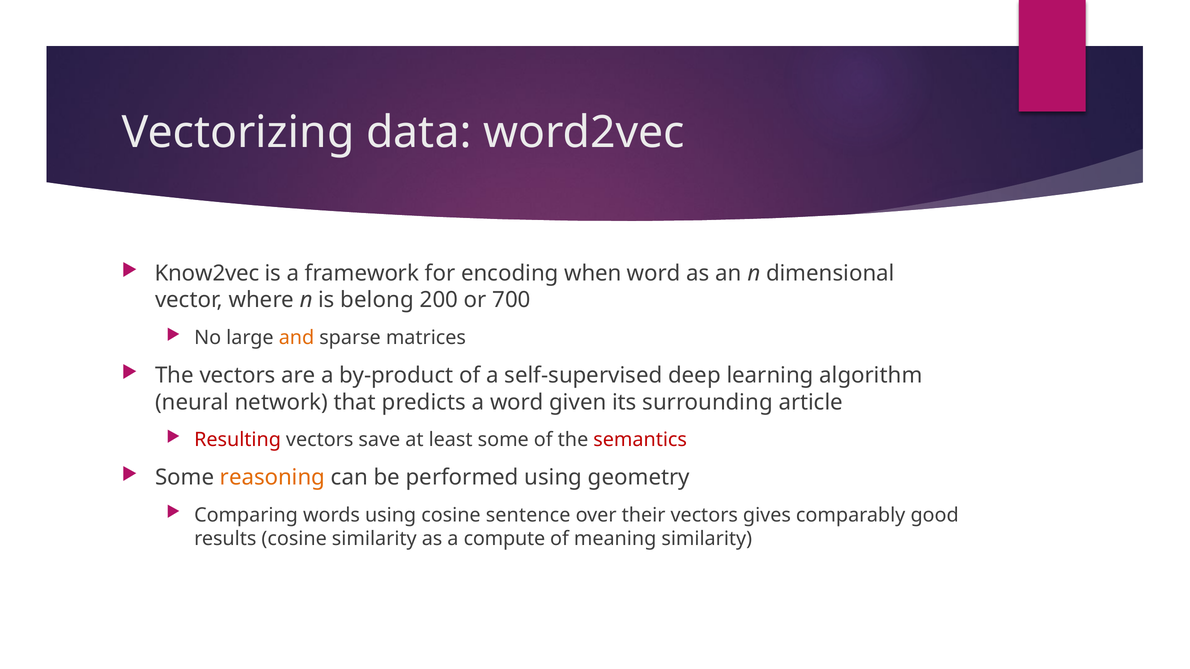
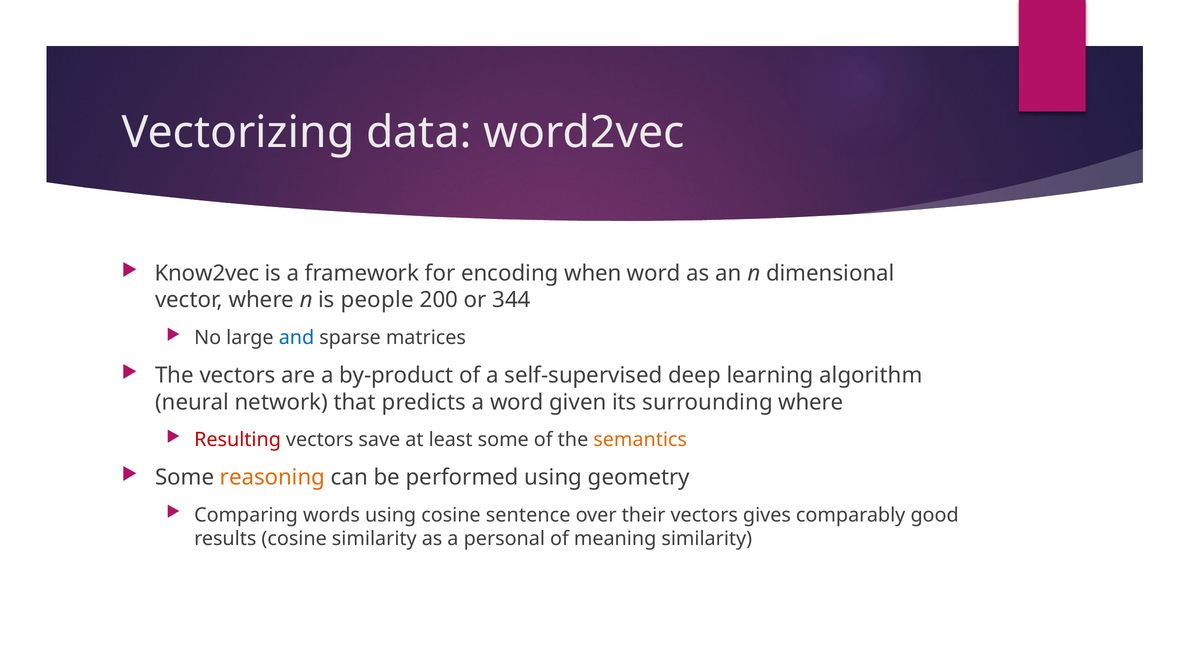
belong: belong -> people
700: 700 -> 344
and colour: orange -> blue
surrounding article: article -> where
semantics colour: red -> orange
compute: compute -> personal
